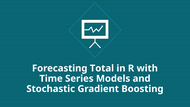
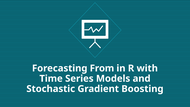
Total: Total -> From
